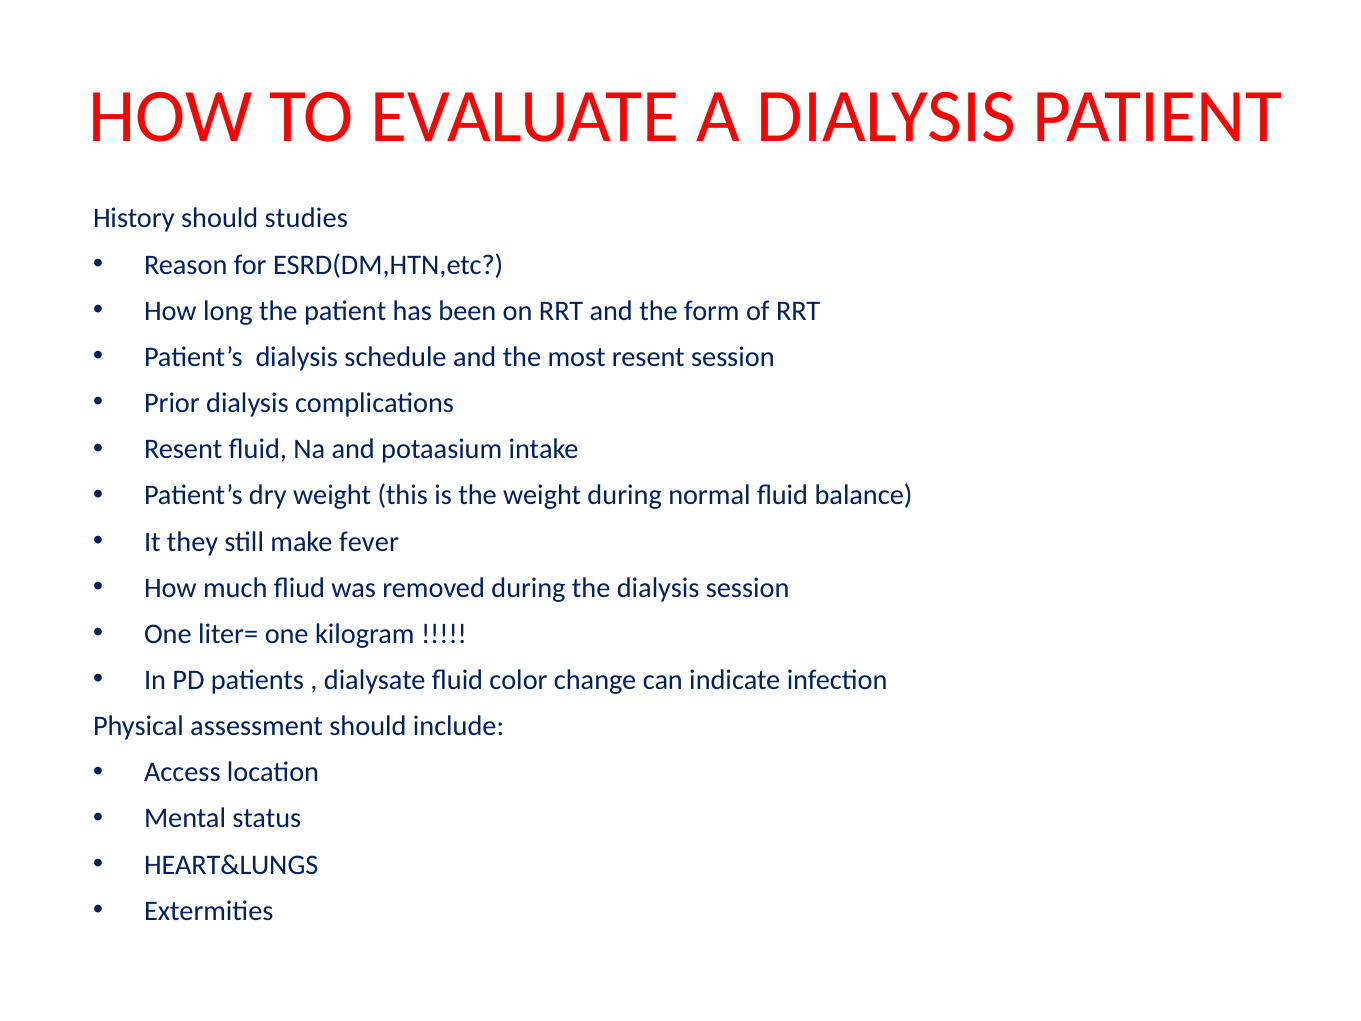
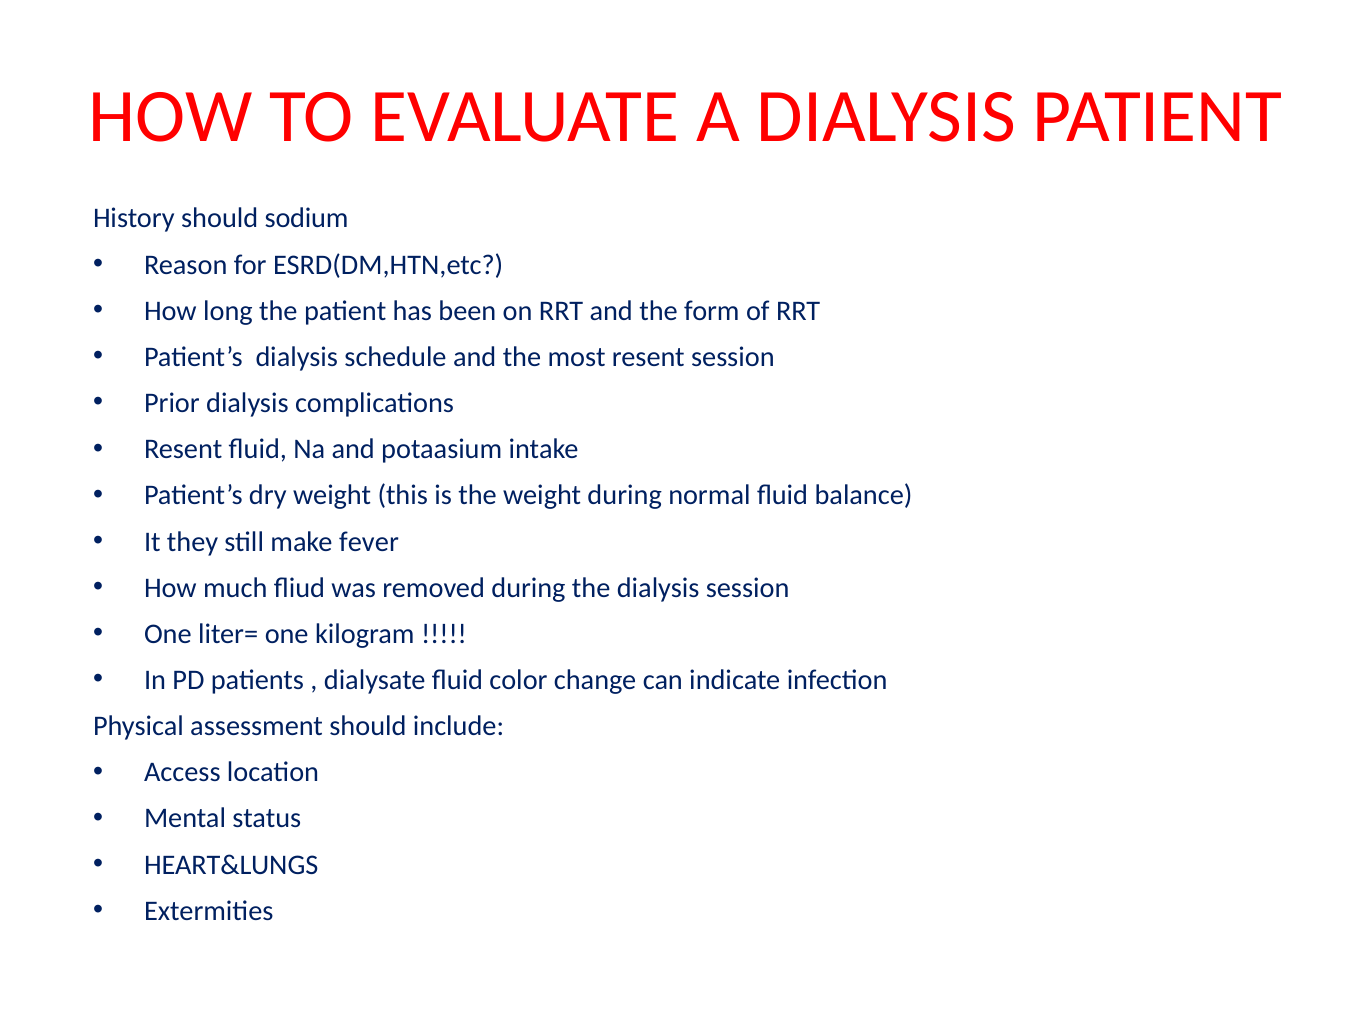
studies: studies -> sodium
